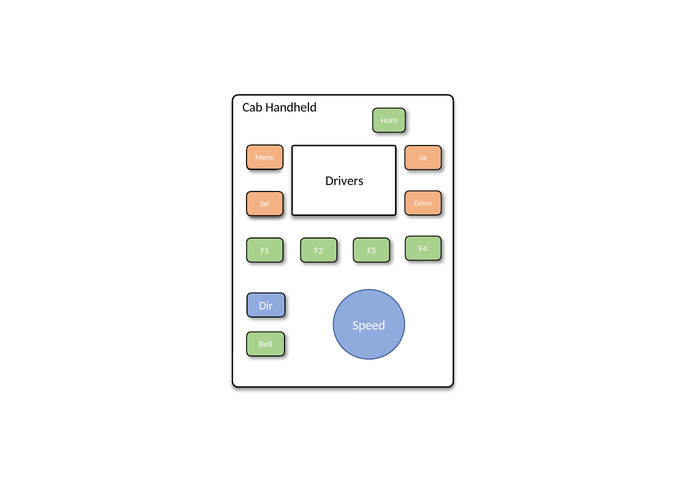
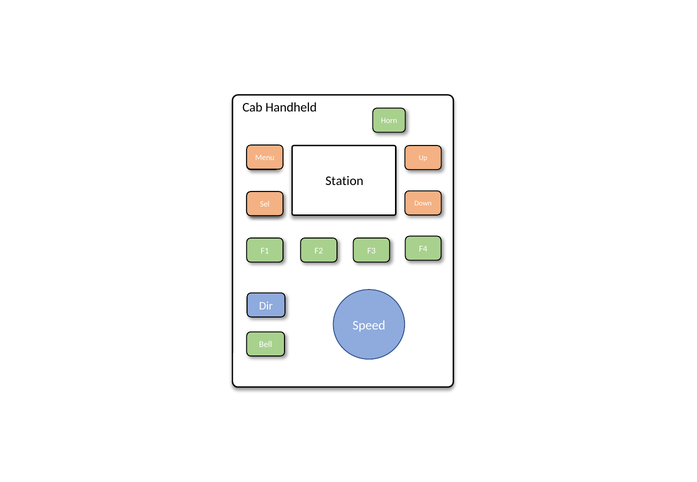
Drivers: Drivers -> Station
